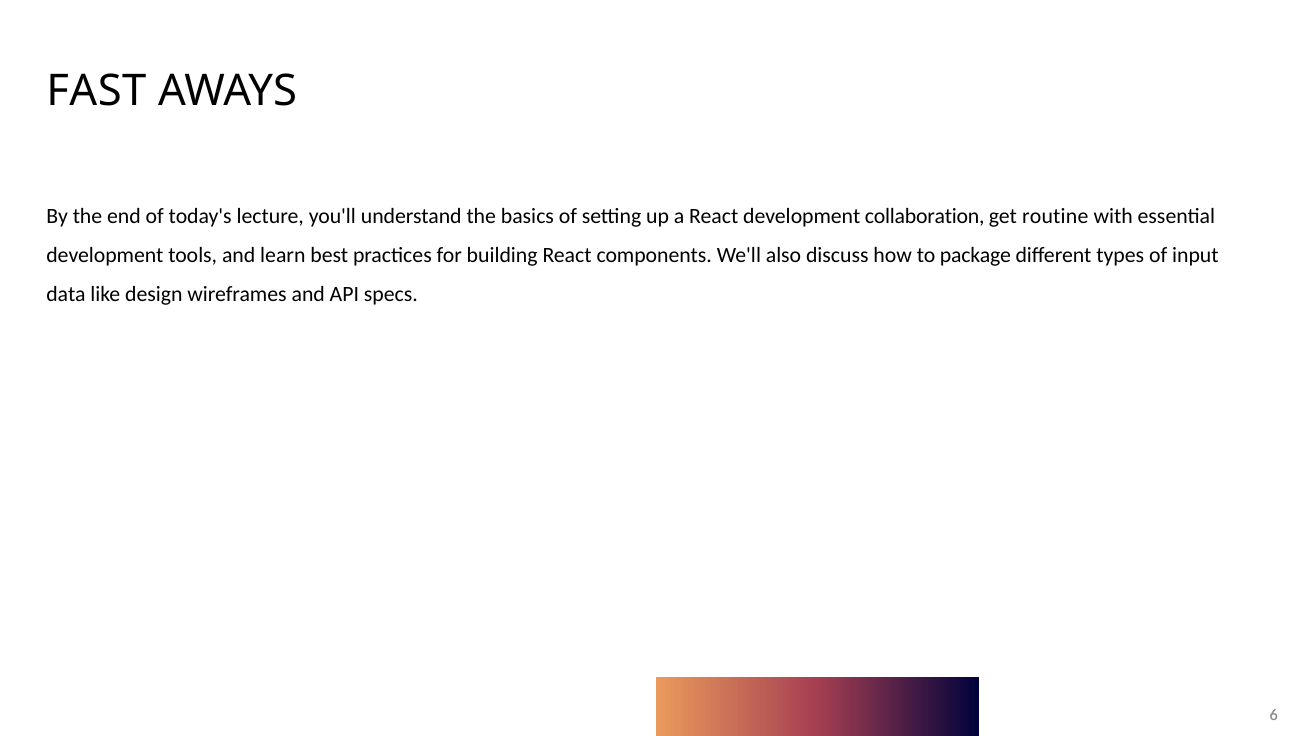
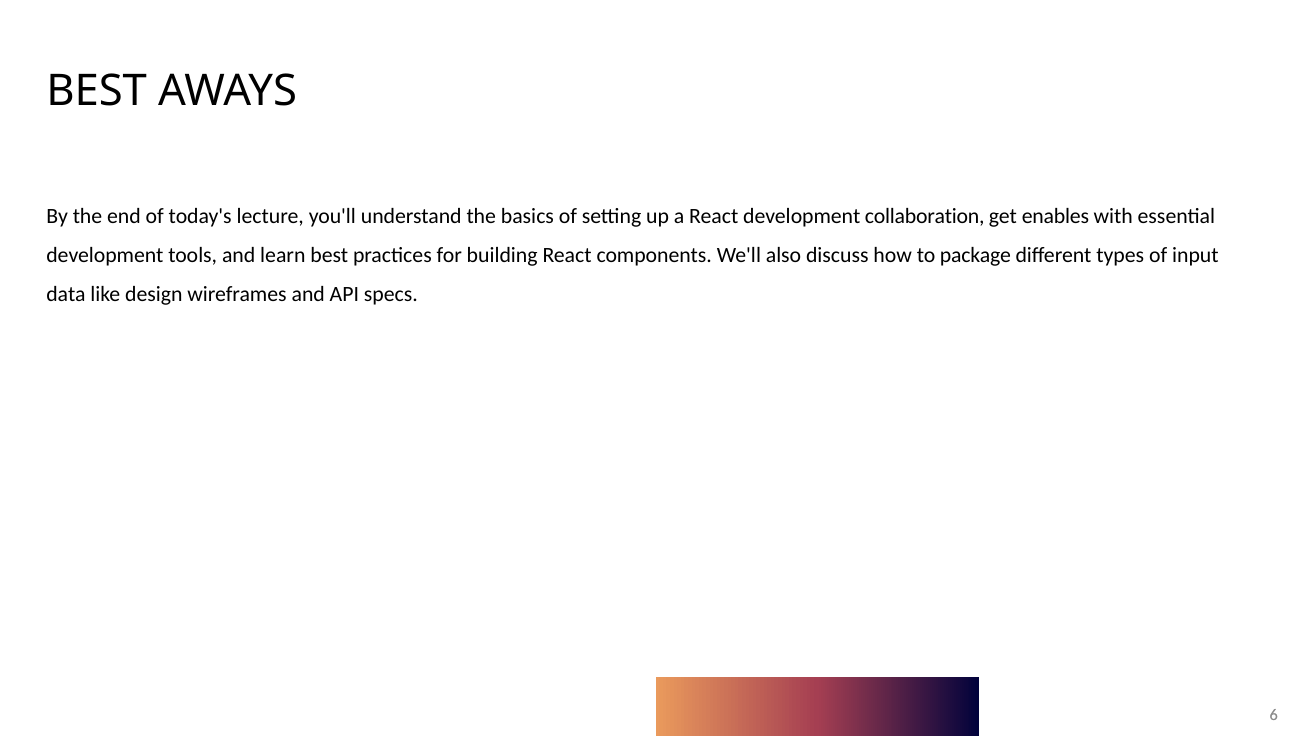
FAST at (96, 91): FAST -> BEST
routine: routine -> enables
